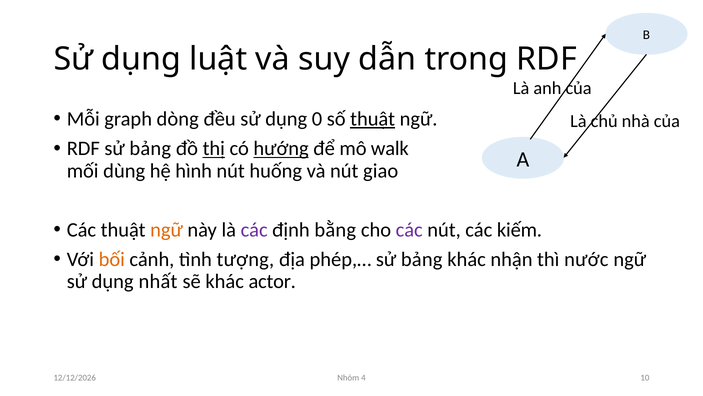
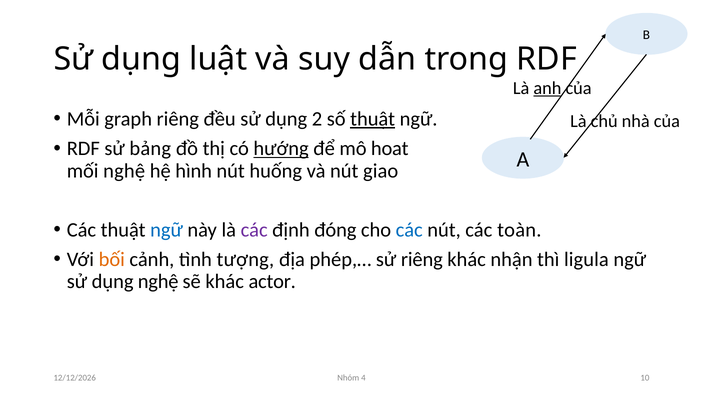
anh underline: none -> present
graph dòng: dòng -> riêng
0: 0 -> 2
thị underline: present -> none
walk: walk -> hoat
mối dùng: dùng -> nghệ
ngữ at (167, 229) colour: orange -> blue
bằng: bằng -> đóng
các at (409, 229) colour: purple -> blue
kiếm: kiếm -> toàn
bảng at (422, 259): bảng -> riêng
nước: nước -> ligula
dụng nhất: nhất -> nghệ
